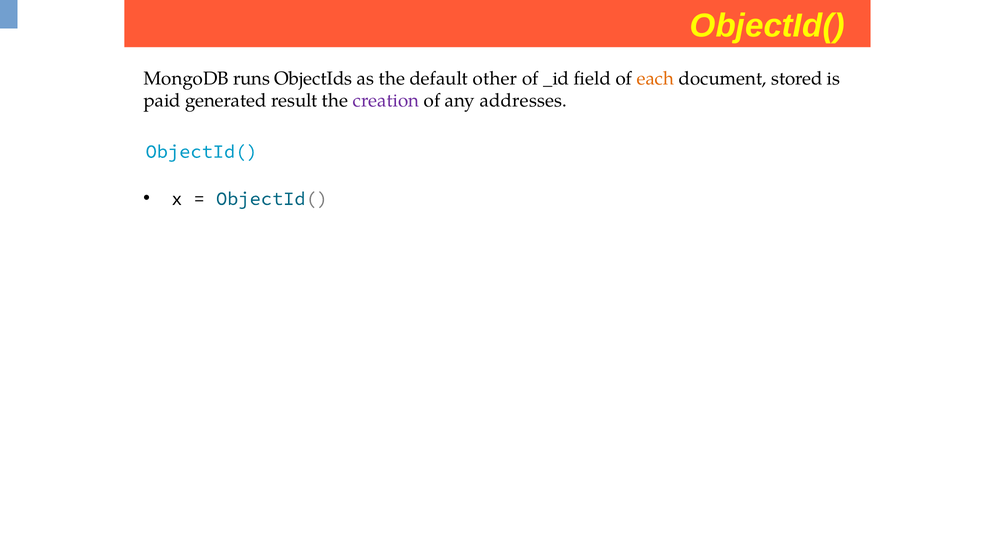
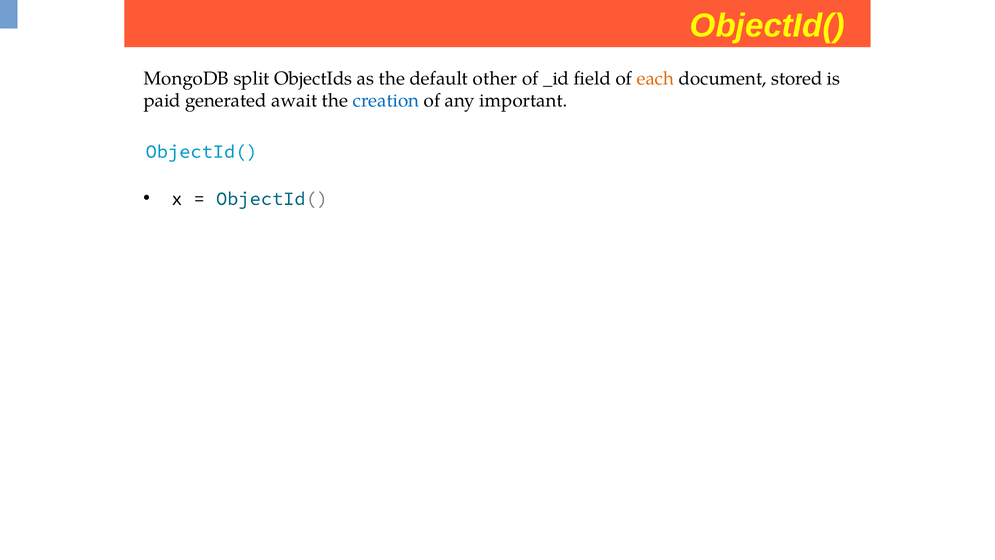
runs: runs -> split
result: result -> await
creation colour: purple -> blue
addresses: addresses -> important
